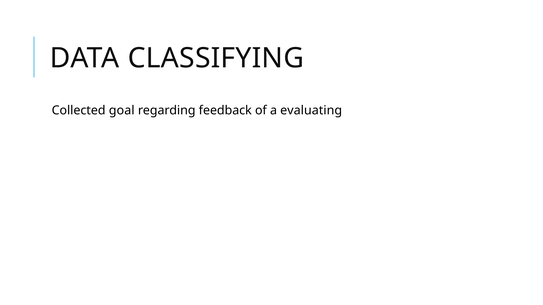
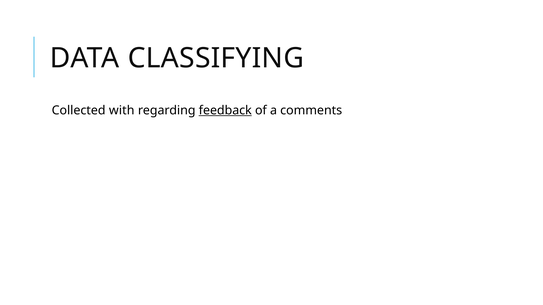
goal: goal -> with
feedback underline: none -> present
evaluating: evaluating -> comments
